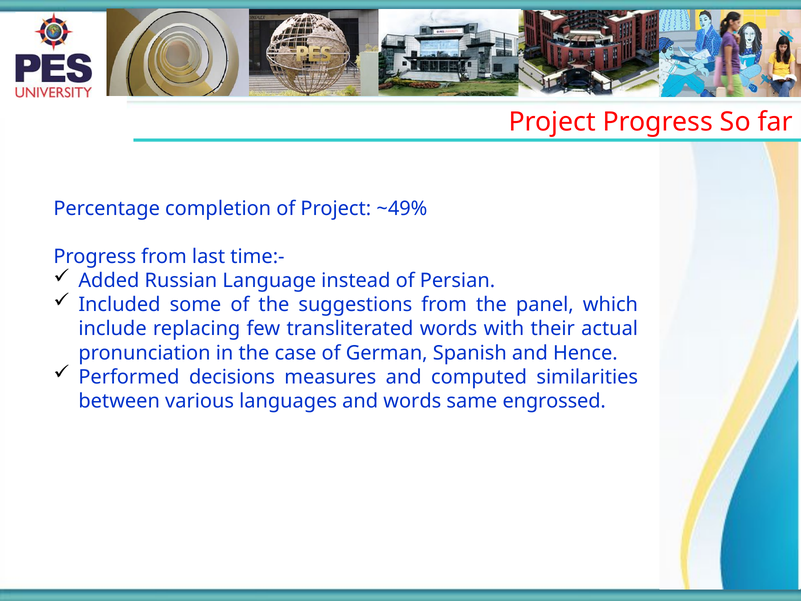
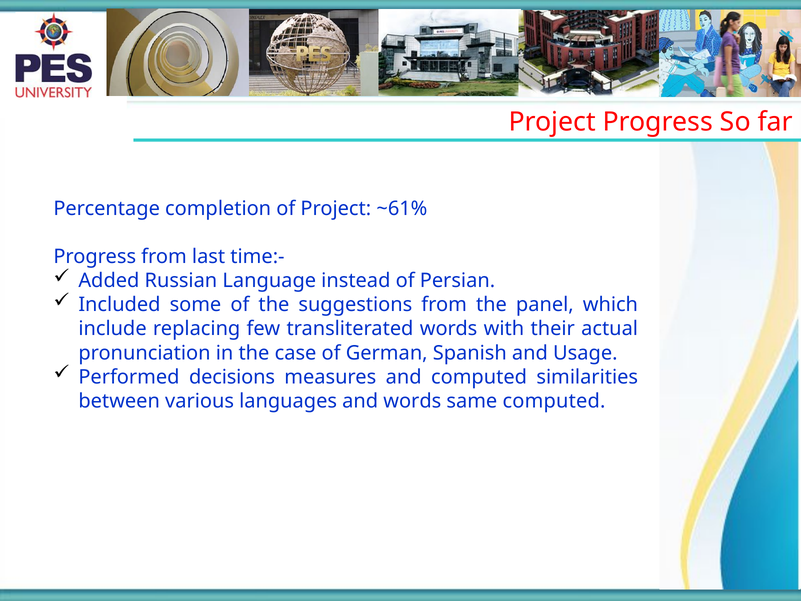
~49%: ~49% -> ~61%
Hence: Hence -> Usage
same engrossed: engrossed -> computed
